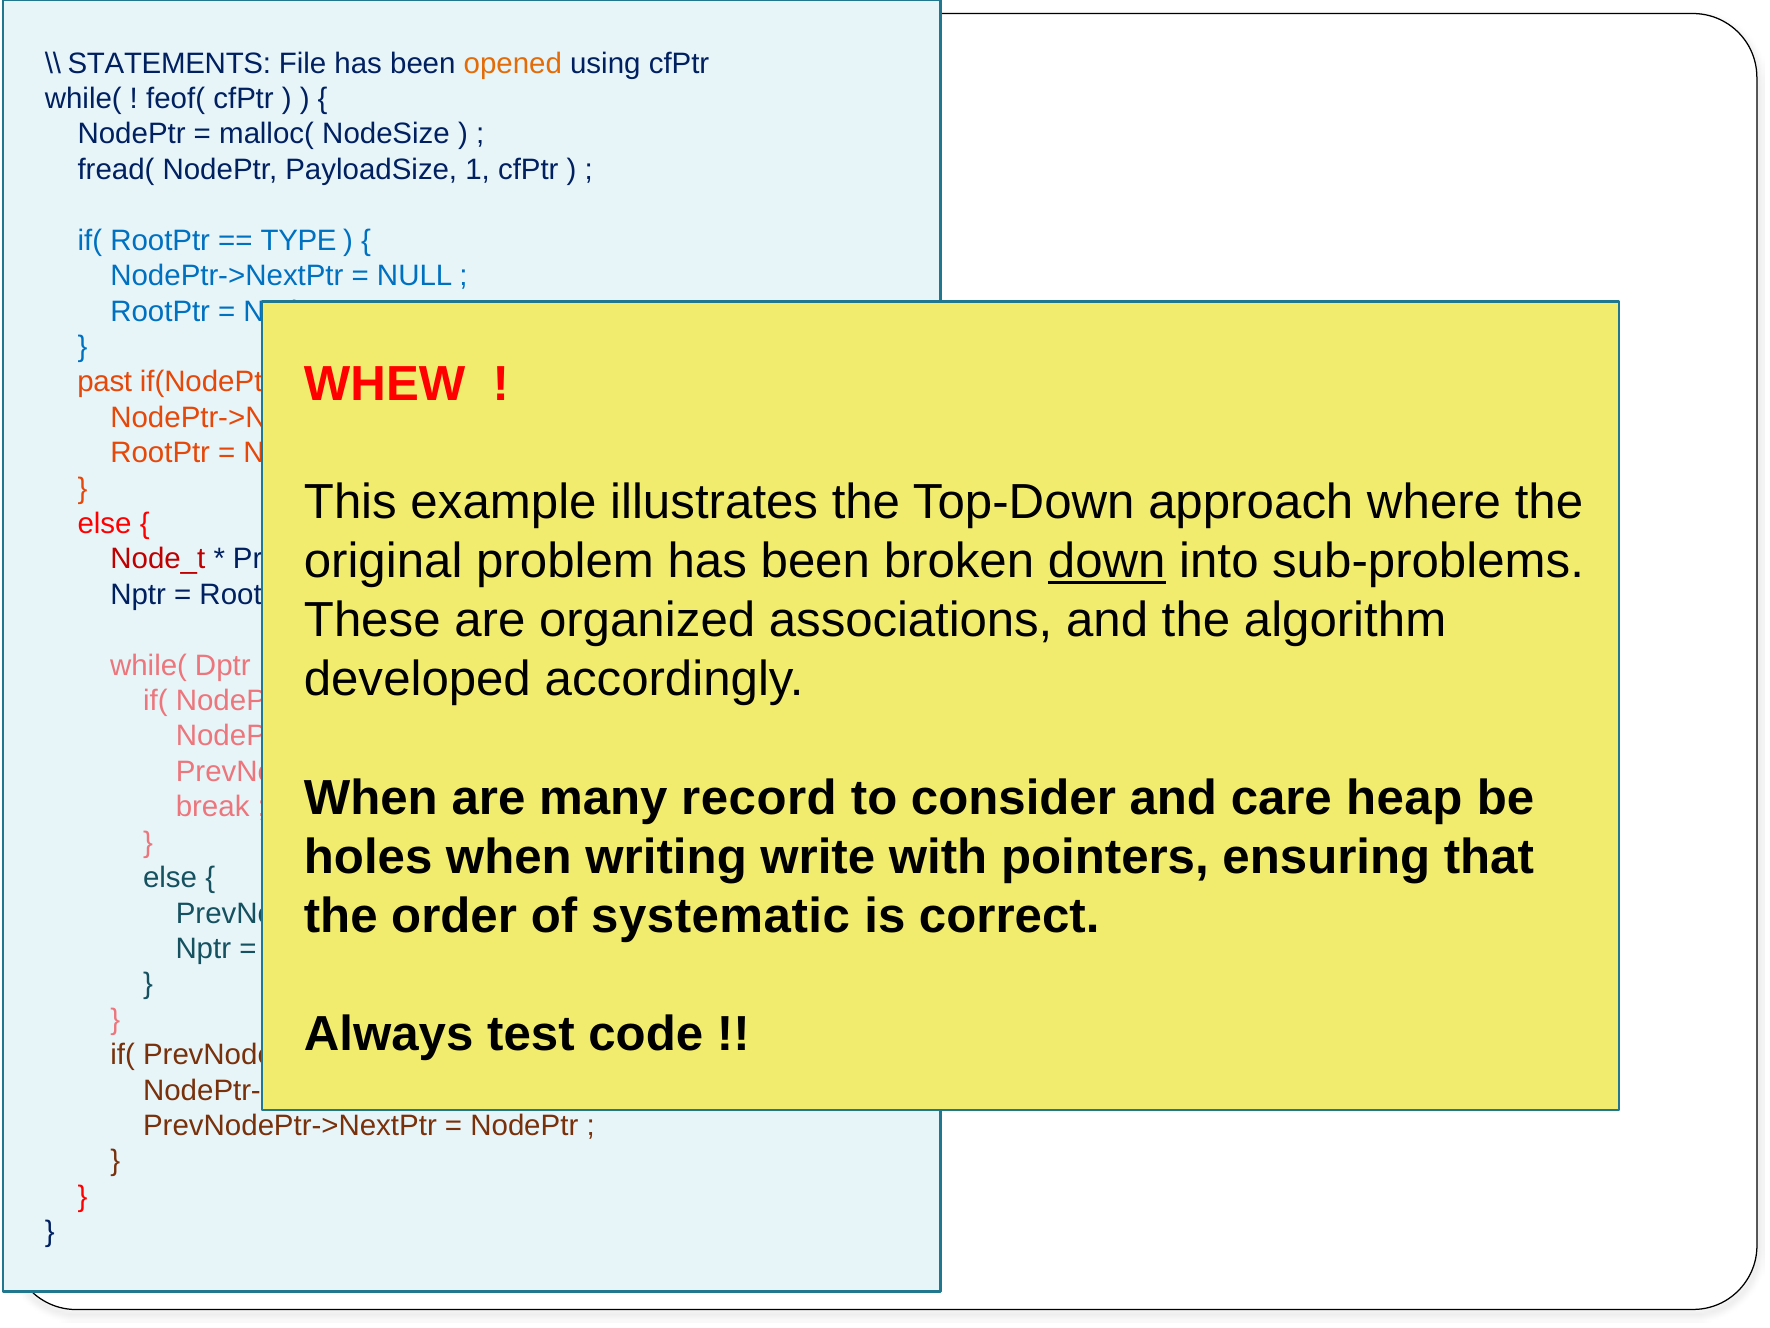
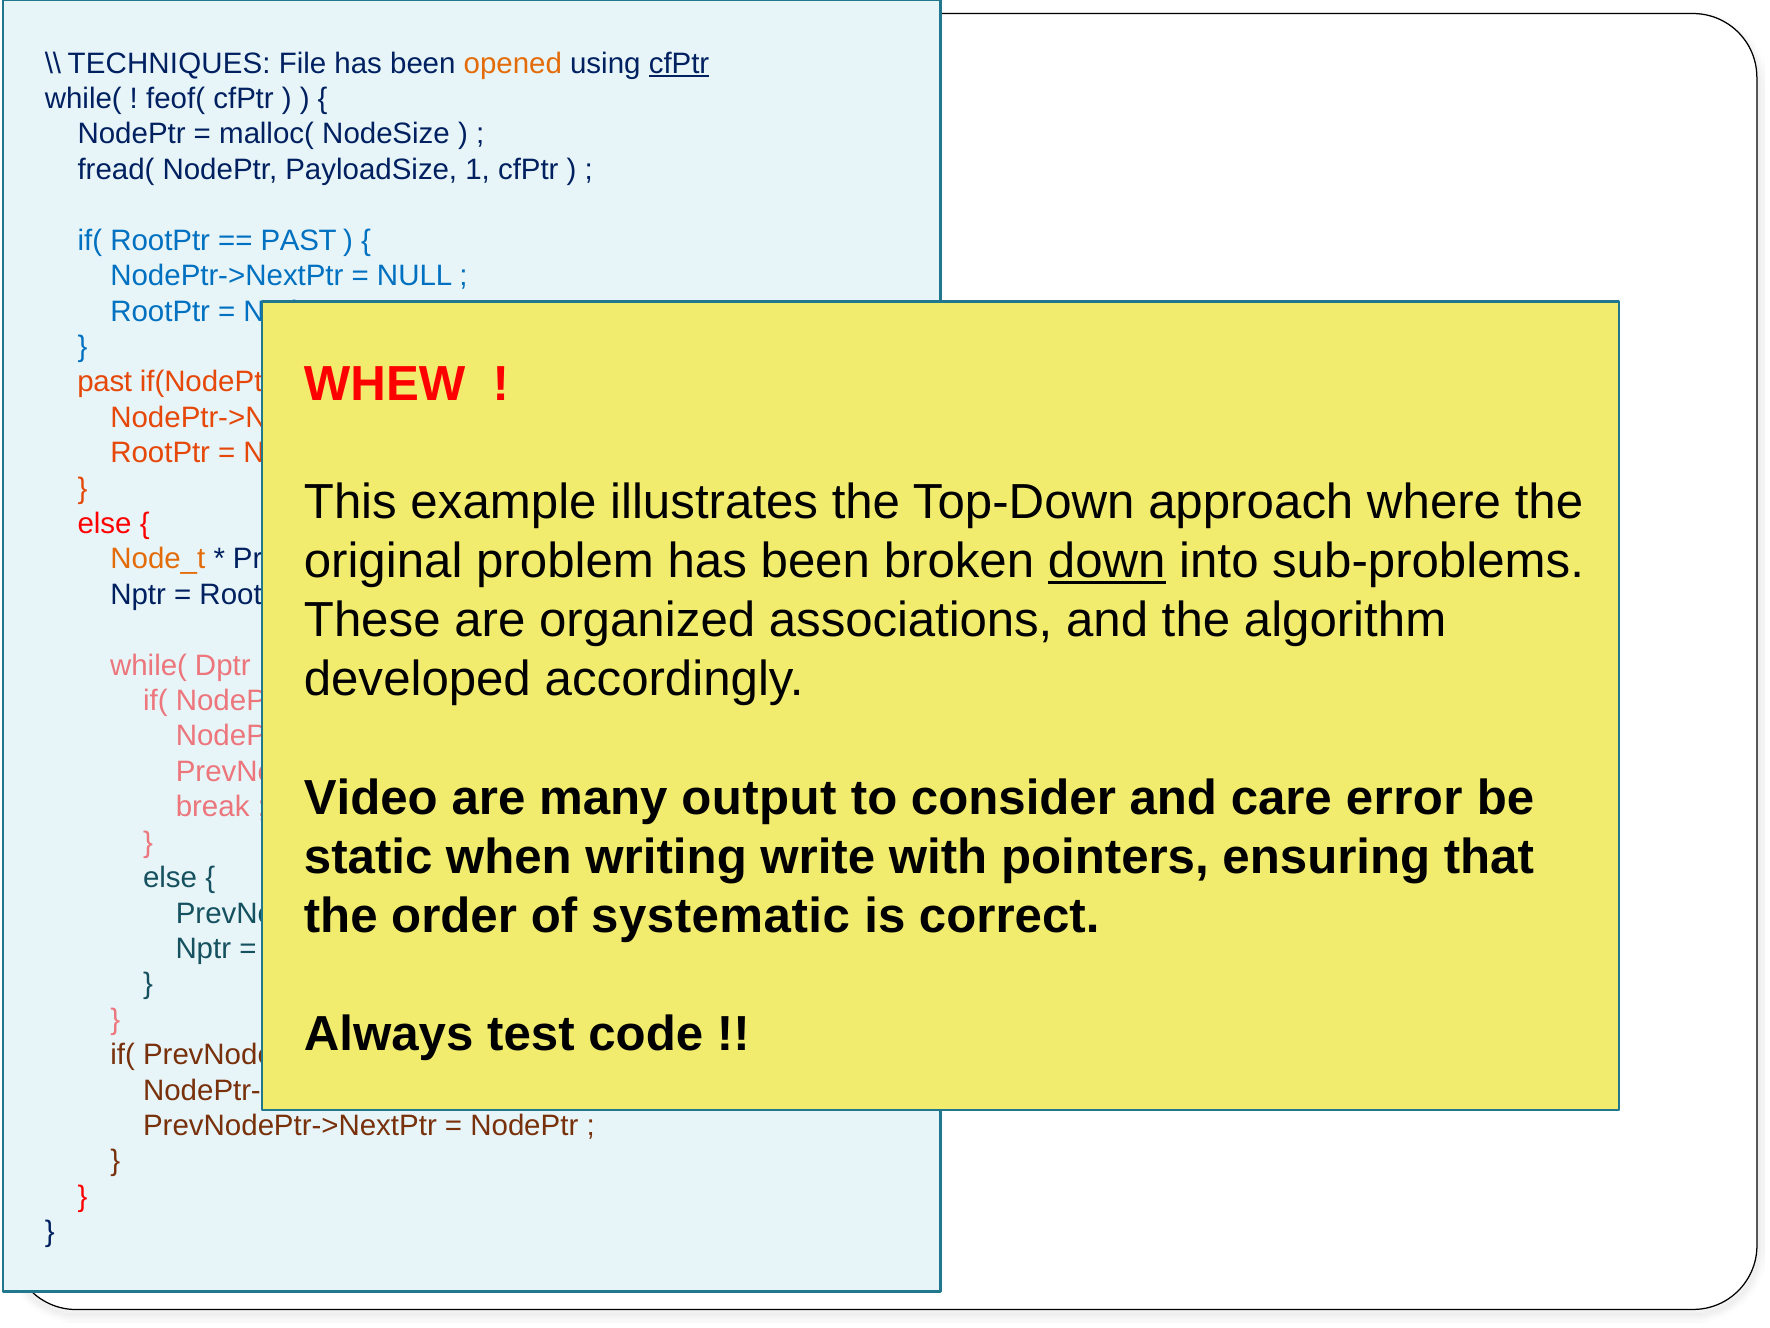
STATEMENTS: STATEMENTS -> TECHNIQUES
cfPtr at (679, 63) underline: none -> present
TYPE at (299, 240): TYPE -> PAST
Node_t colour: red -> orange
When at (371, 797): When -> Video
record: record -> output
heap: heap -> error
holes: holes -> static
